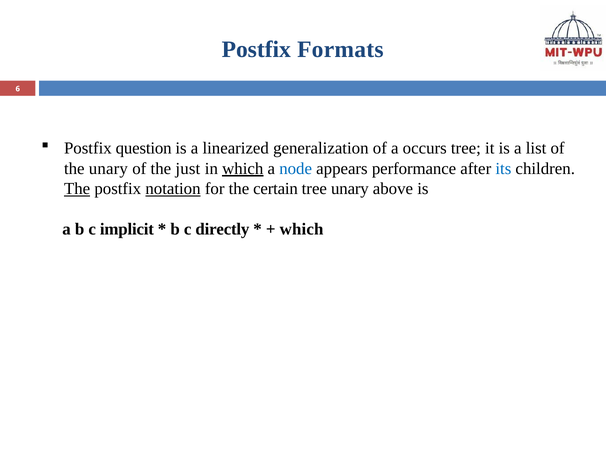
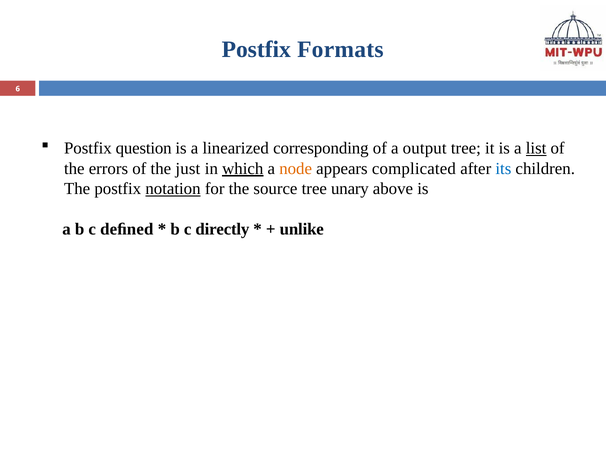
generalization: generalization -> corresponding
occurs: occurs -> output
list underline: none -> present
the unary: unary -> errors
node colour: blue -> orange
performance: performance -> complicated
The at (77, 189) underline: present -> none
certain: certain -> source
implicit: implicit -> deﬁned
which at (302, 229): which -> unlike
